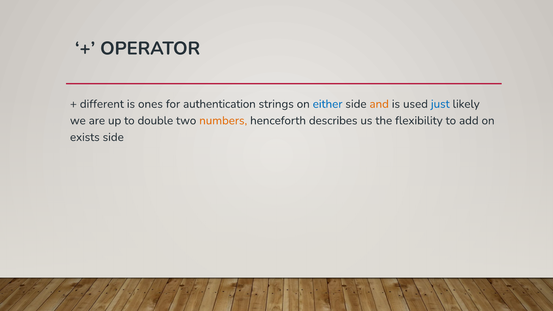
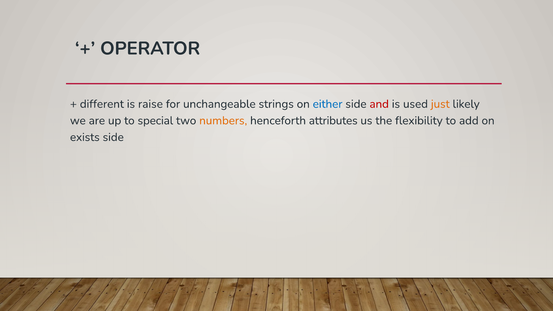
ones: ones -> raise
authentication: authentication -> unchangeable
and colour: orange -> red
just colour: blue -> orange
double: double -> special
describes: describes -> attributes
